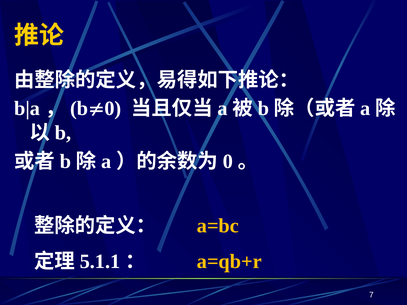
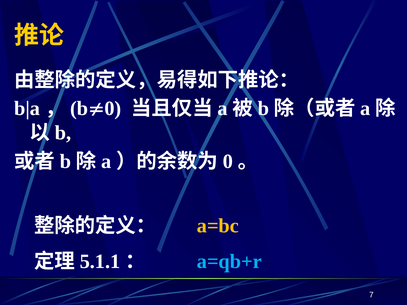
a=qb+r colour: yellow -> light blue
